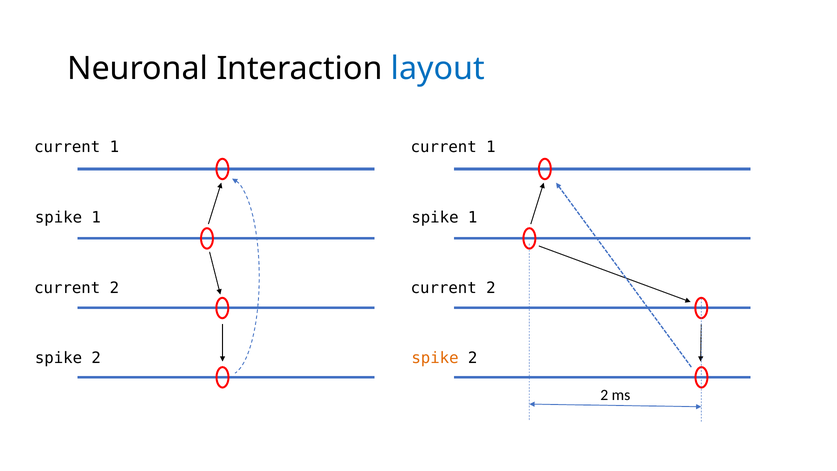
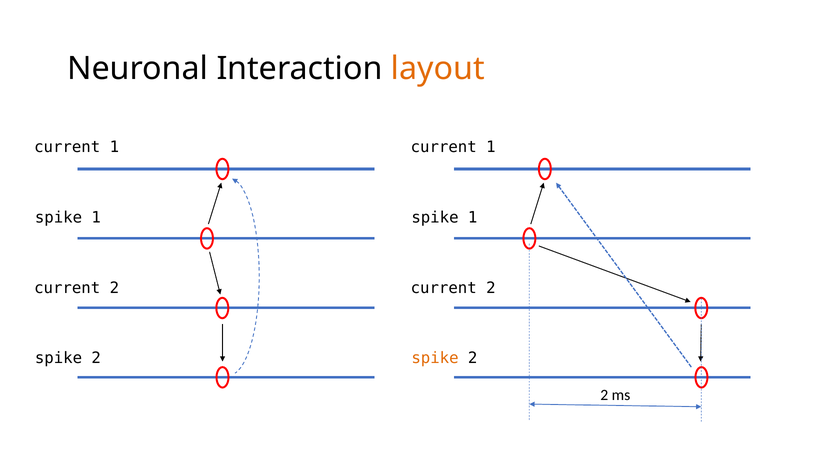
layout colour: blue -> orange
